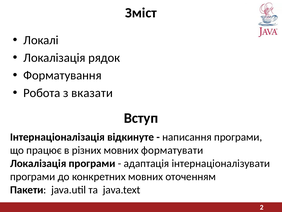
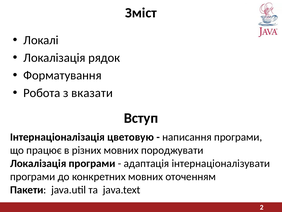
відкинуте: відкинуте -> цветовую
форматувати: форматувати -> породжувати
